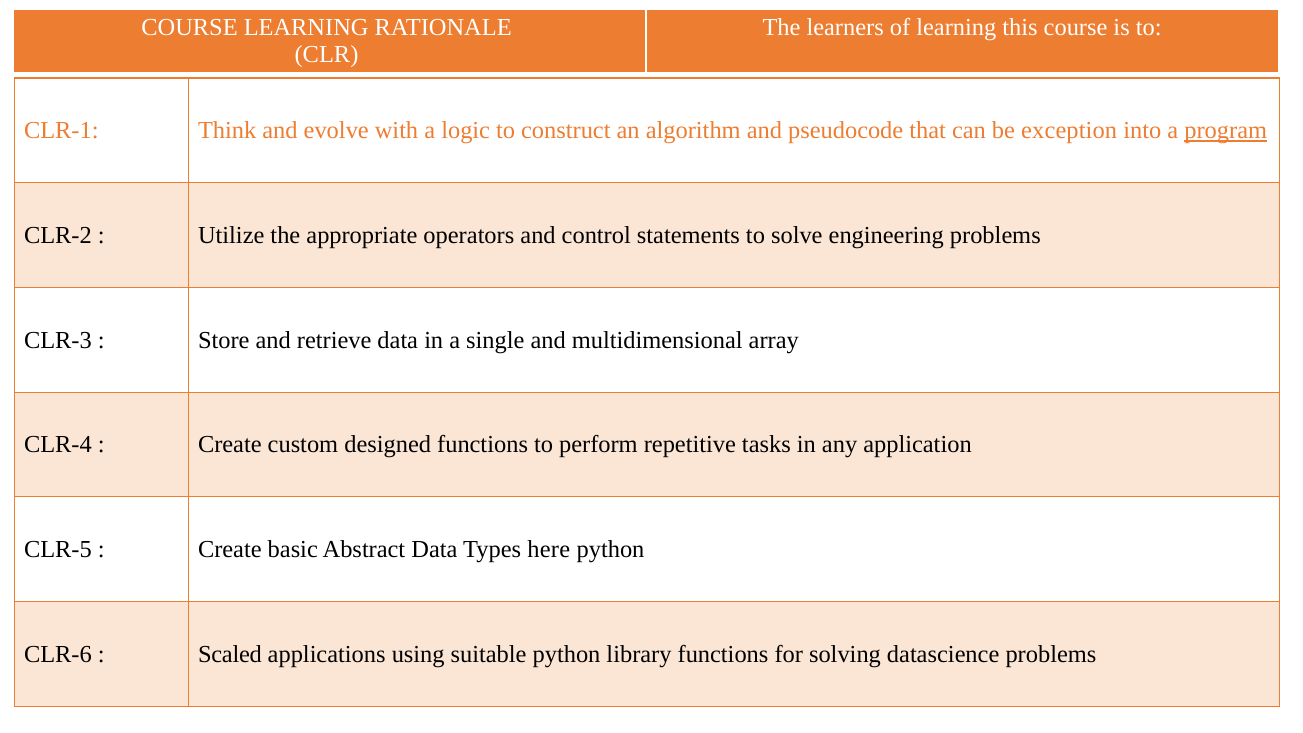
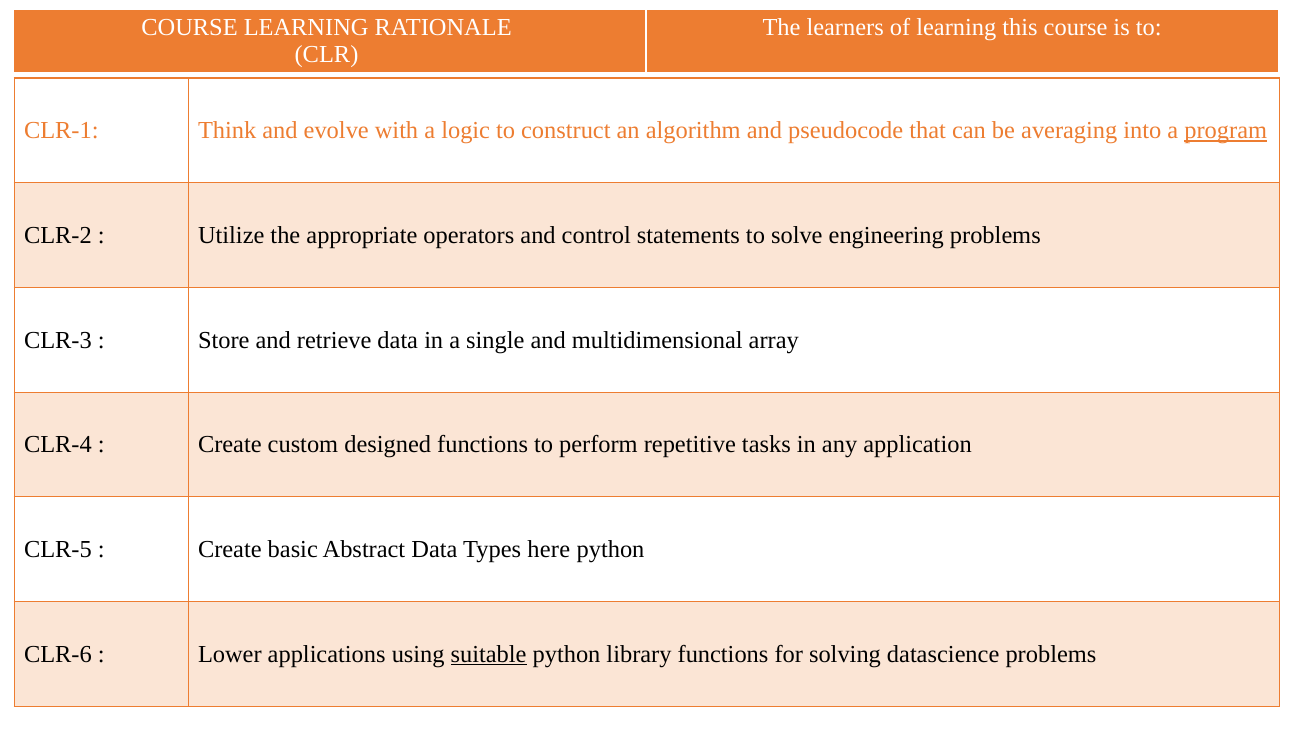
exception: exception -> averaging
Scaled: Scaled -> Lower
suitable underline: none -> present
